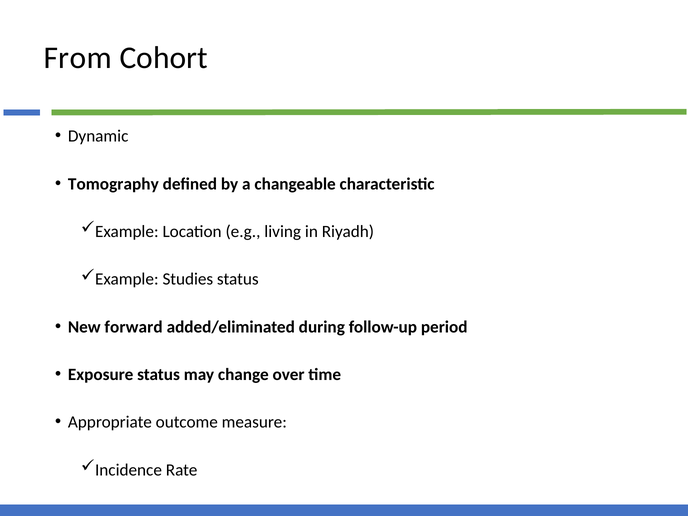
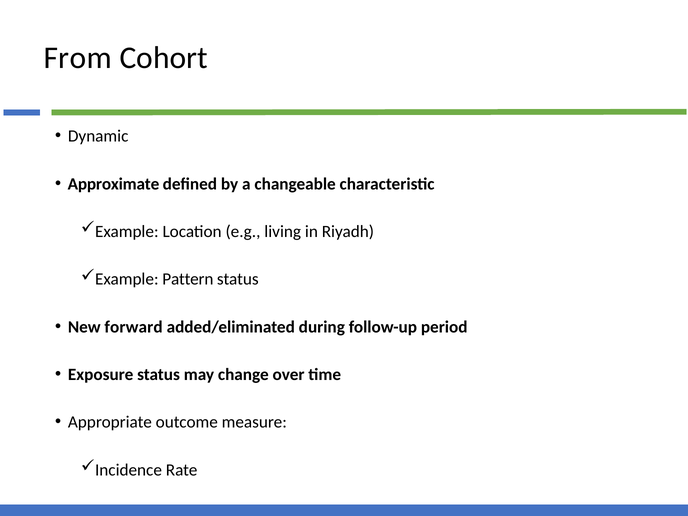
Tomography: Tomography -> Approximate
Studies: Studies -> Pattern
